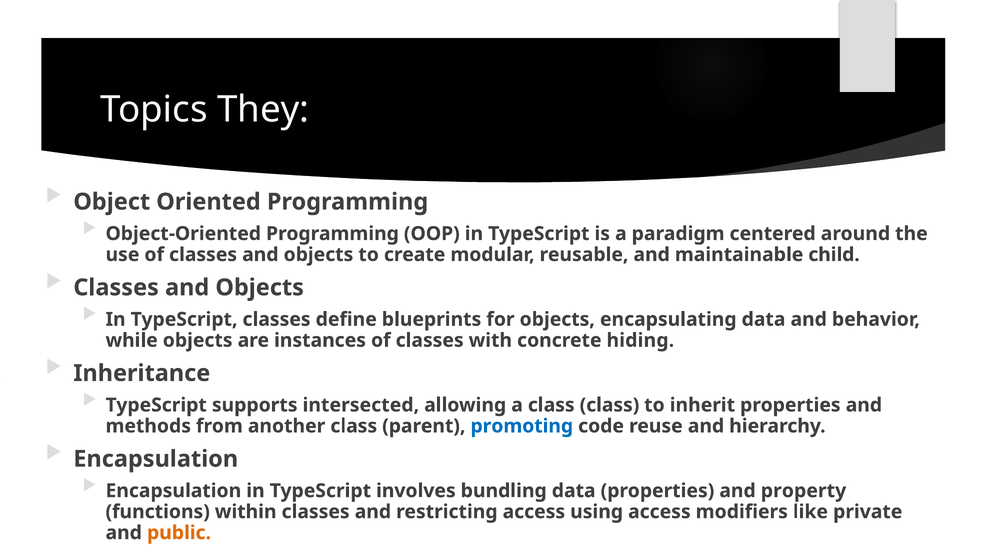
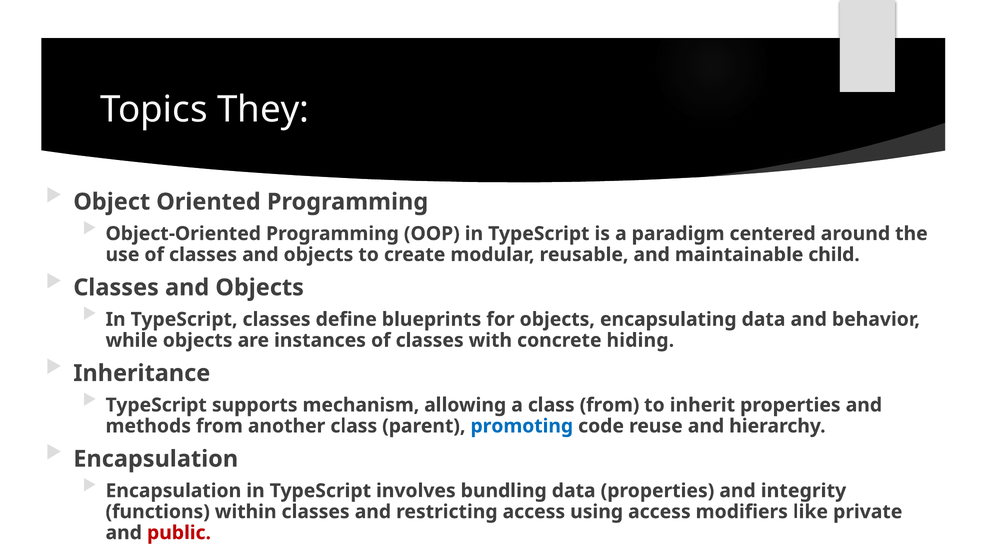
intersected: intersected -> mechanism
class class: class -> from
property: property -> integrity
public colour: orange -> red
